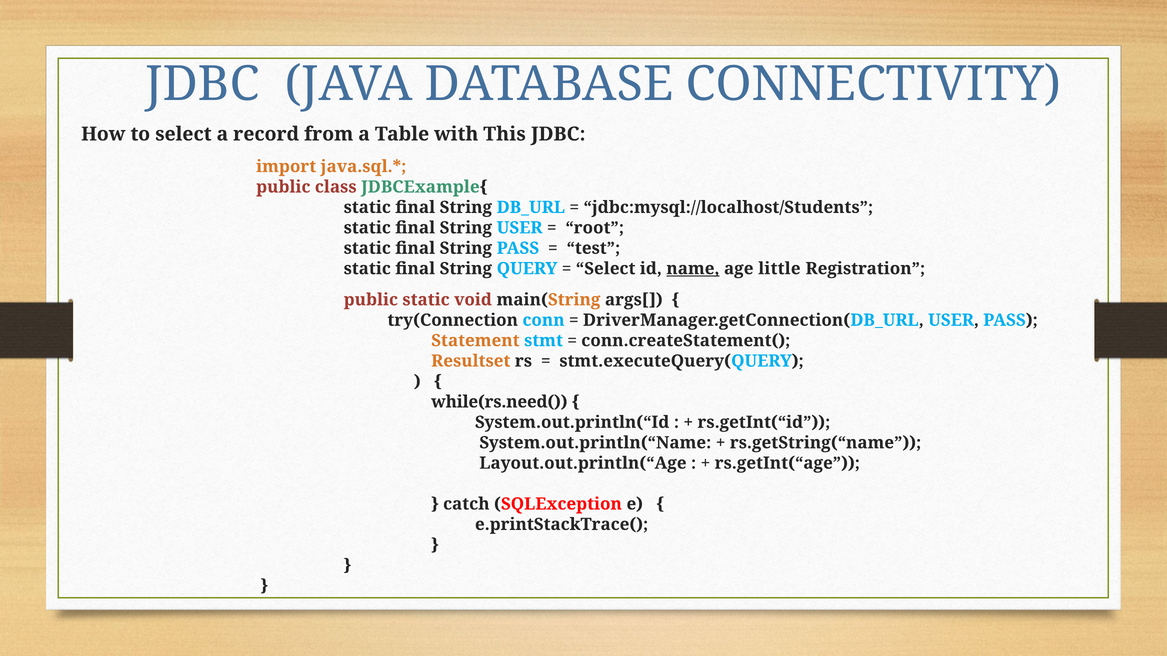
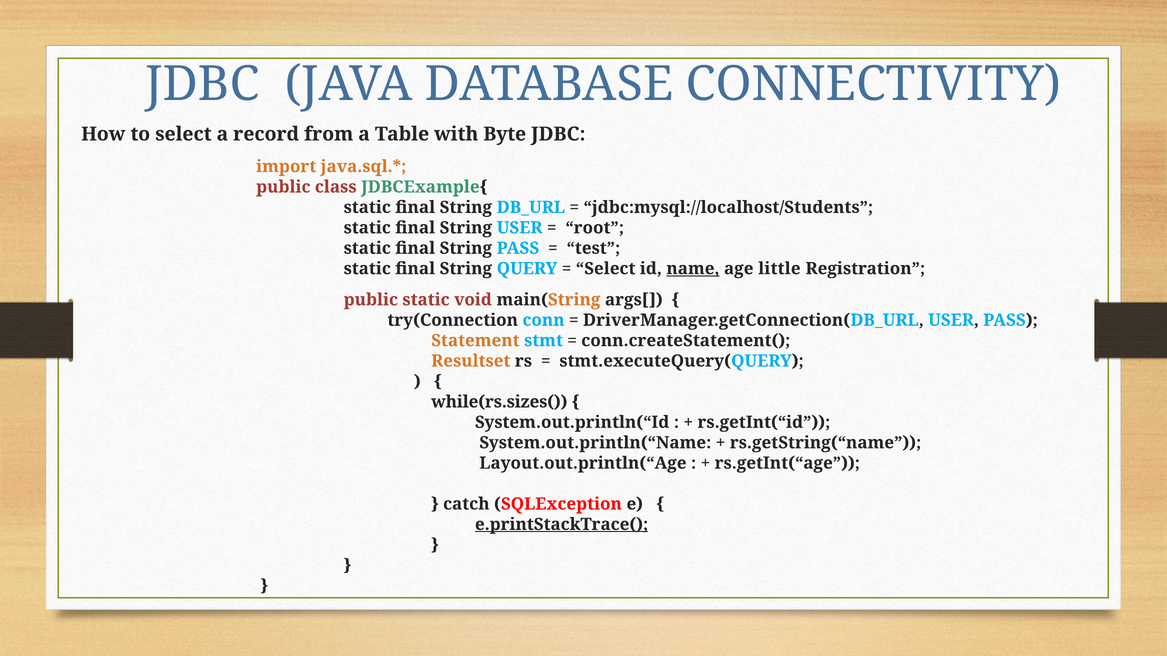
This: This -> Byte
while(rs.need(: while(rs.need( -> while(rs.sizes(
e.printStackTrace( underline: none -> present
